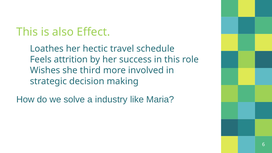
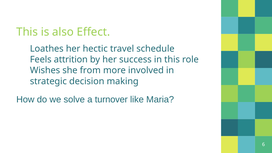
third: third -> from
industry: industry -> turnover
